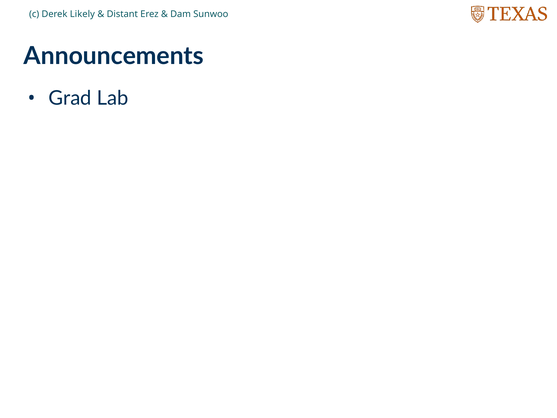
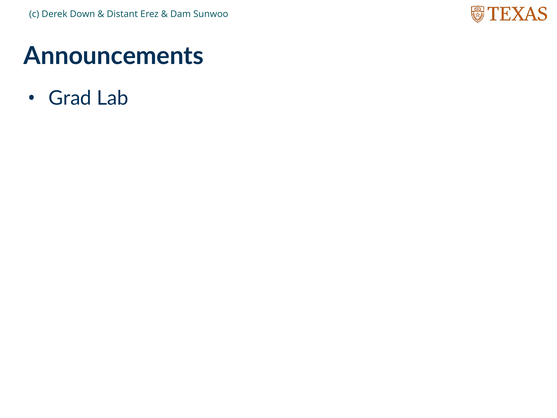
Likely: Likely -> Down
